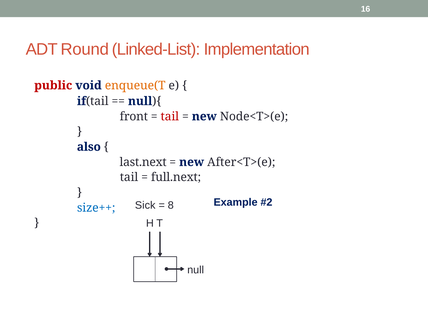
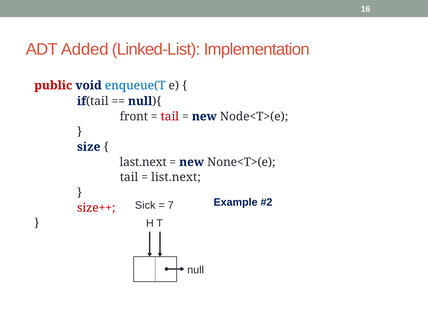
Round: Round -> Added
enqueue(T colour: orange -> blue
also: also -> size
After<T>(e: After<T>(e -> None<T>(e
full.next: full.next -> list.next
8: 8 -> 7
size++ colour: blue -> red
